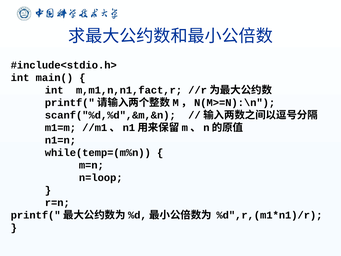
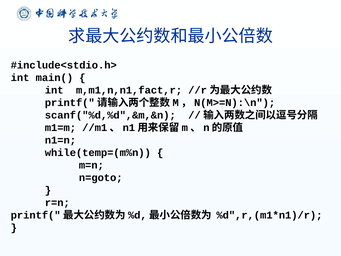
n=loop: n=loop -> n=goto
